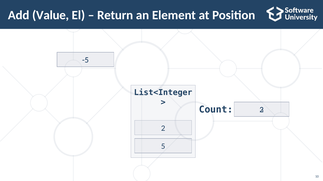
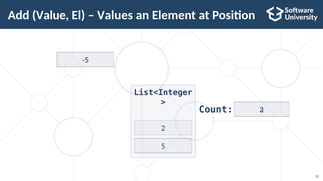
Return: Return -> Values
